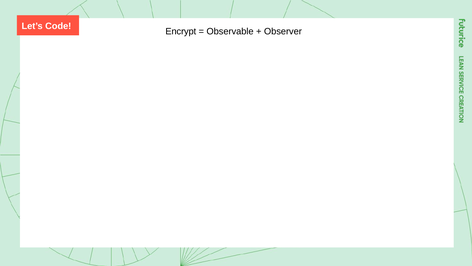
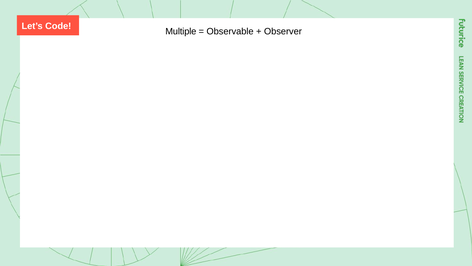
Encrypt: Encrypt -> Multiple
